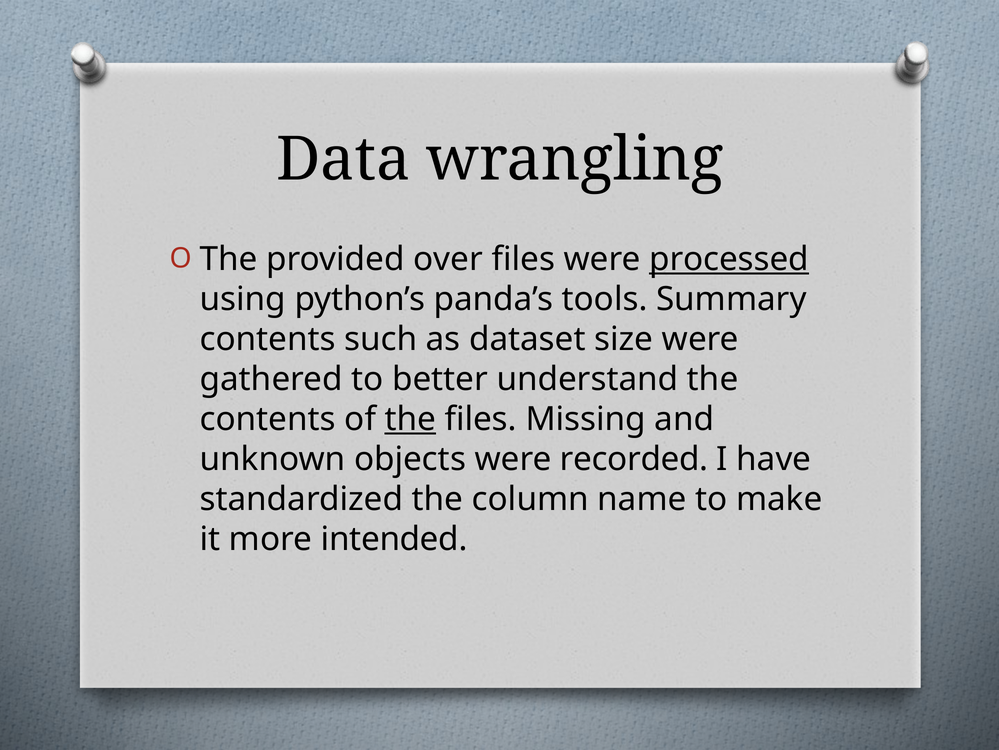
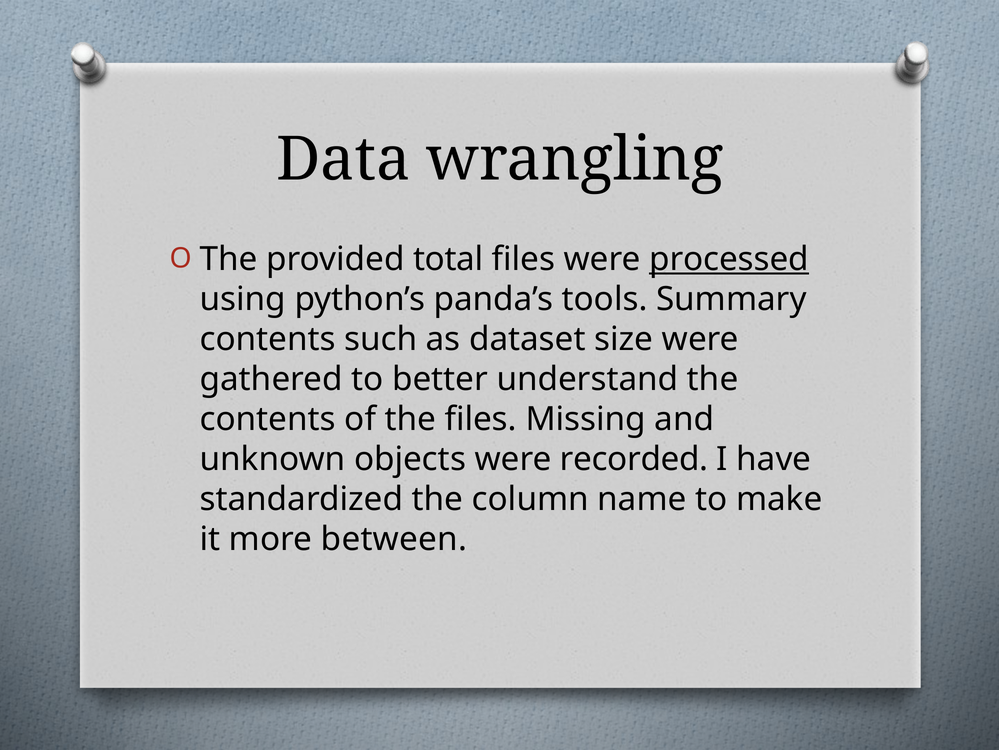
over: over -> total
the at (410, 419) underline: present -> none
intended: intended -> between
